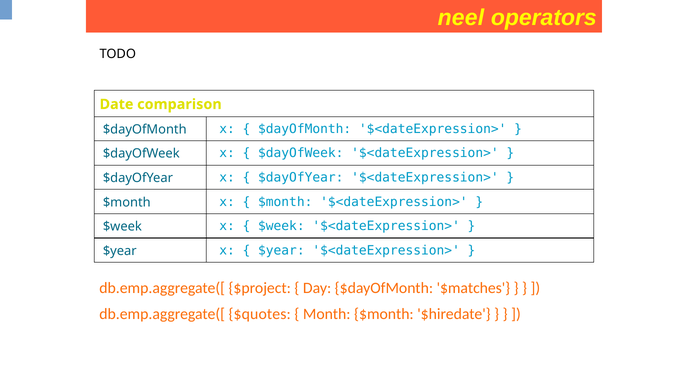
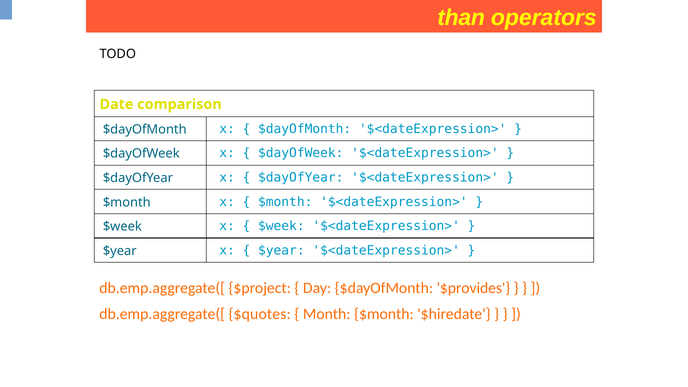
neel: neel -> than
$matches: $matches -> $provides
